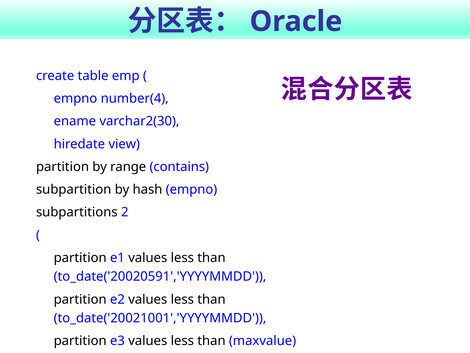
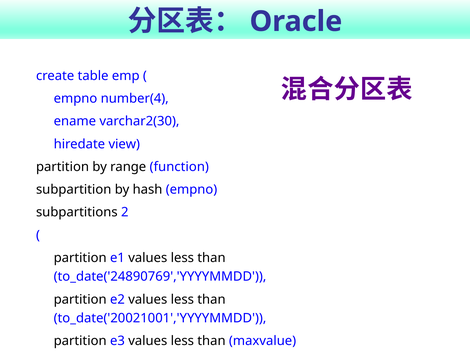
contains: contains -> function
to_date('20020591','YYYYMMDD: to_date('20020591','YYYYMMDD -> to_date('24890769','YYYYMMDD
